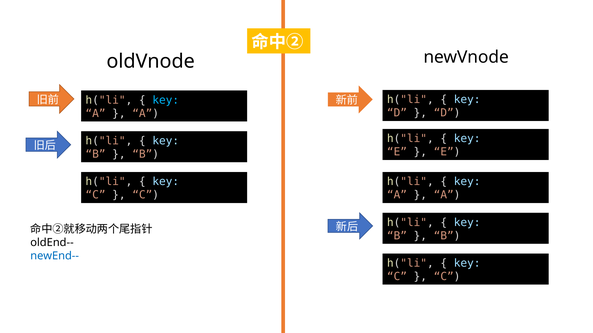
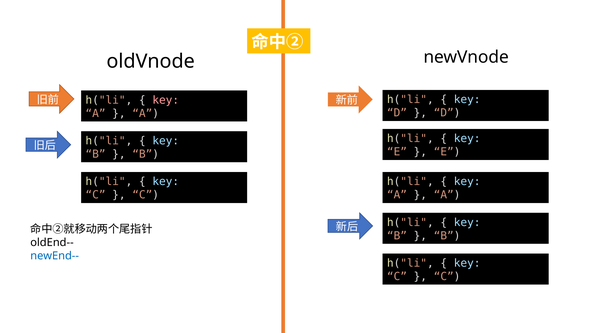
key at (166, 100) colour: light blue -> pink
